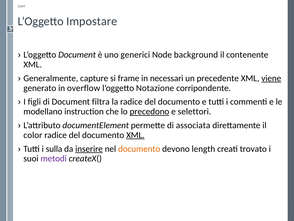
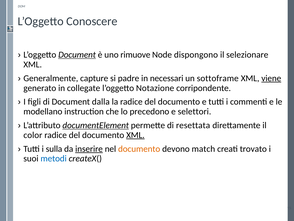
Impostare: Impostare -> Conoscere
Document at (77, 55) underline: none -> present
generici: generici -> rimuove
background: background -> dispongono
contenente: contenente -> selezionare
frame: frame -> padre
precedente: precedente -> sottoframe
overflow: overflow -> collegate
filtra: filtra -> dalla
precedono underline: present -> none
documentElement underline: none -> present
associata: associata -> resettata
length: length -> match
metodi colour: purple -> blue
